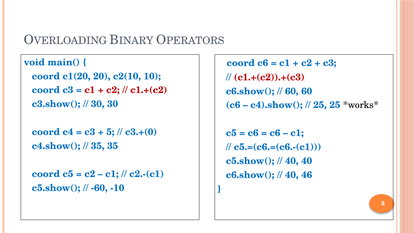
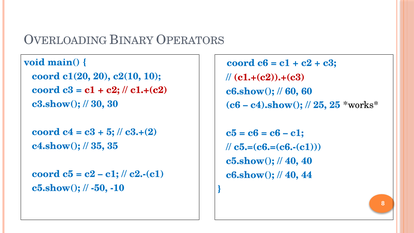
c3.+(0: c3.+(0 -> c3.+(2
46: 46 -> 44
-60: -60 -> -50
